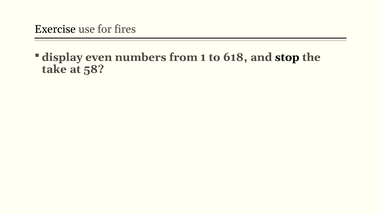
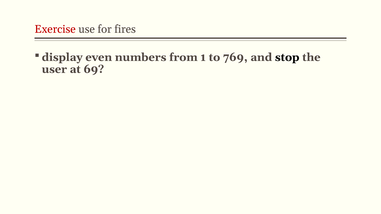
Exercise colour: black -> red
618: 618 -> 769
take: take -> user
58: 58 -> 69
